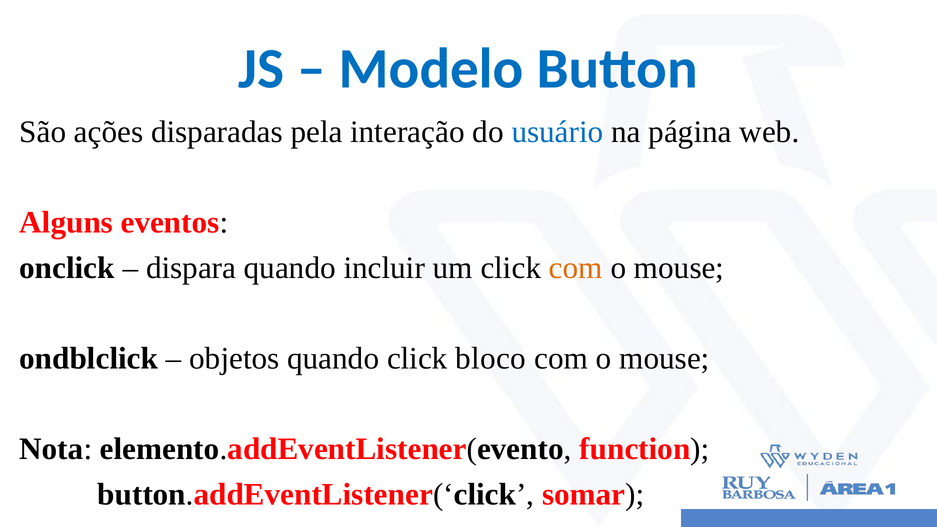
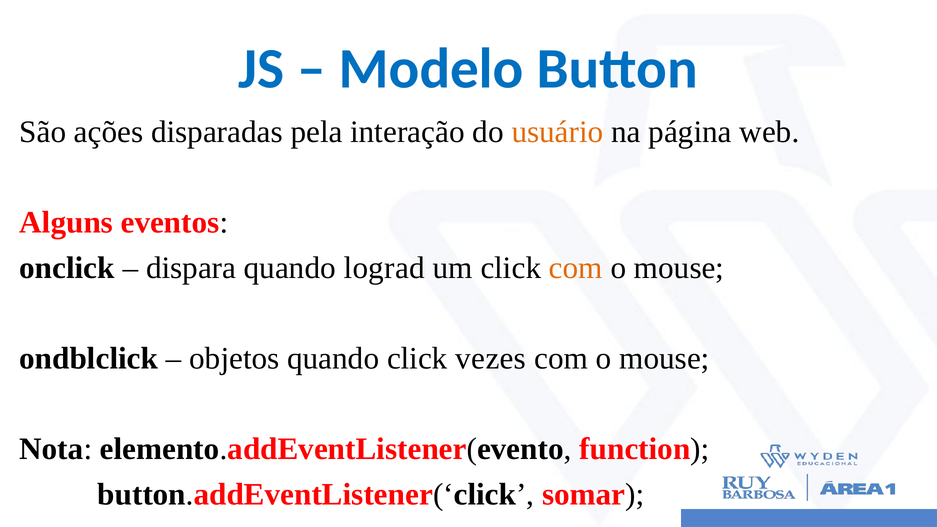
usuário colour: blue -> orange
incluir: incluir -> lograd
bloco: bloco -> vezes
